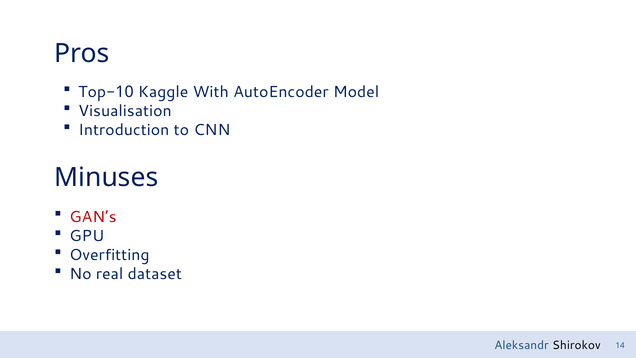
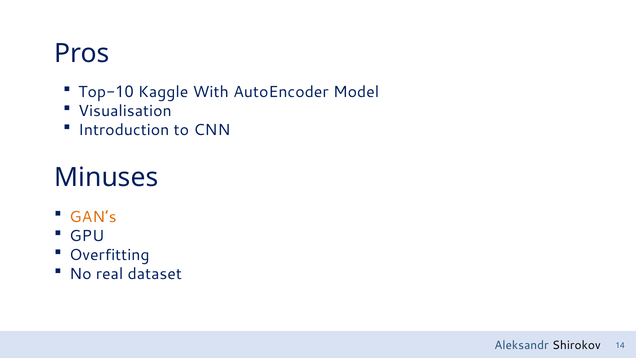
GAN’s colour: red -> orange
